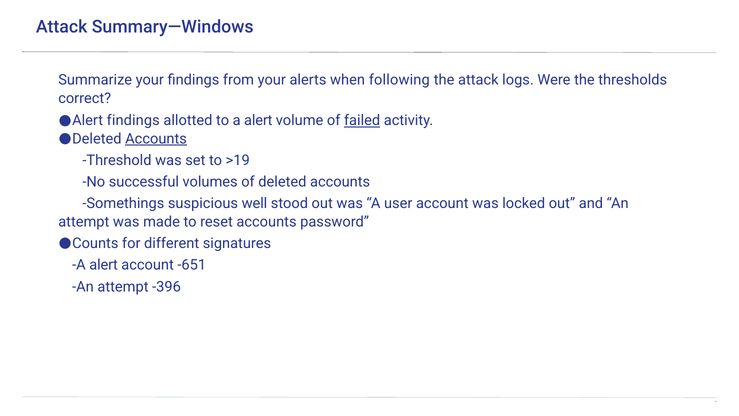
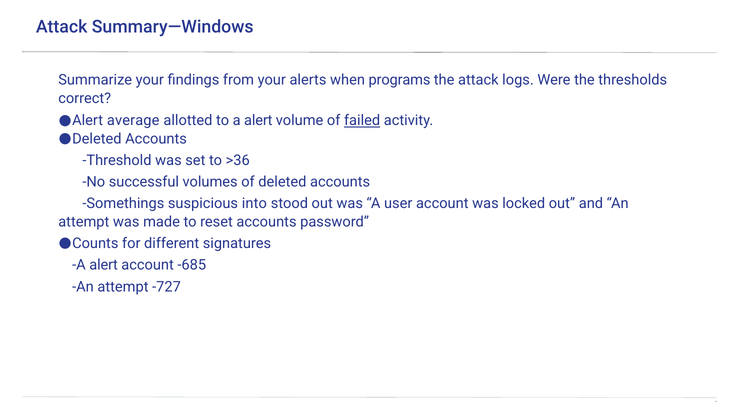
following: following -> programs
Alert findings: findings -> average
Accounts at (156, 139) underline: present -> none
>19: >19 -> >36
well: well -> into
-651: -651 -> -685
-396: -396 -> -727
